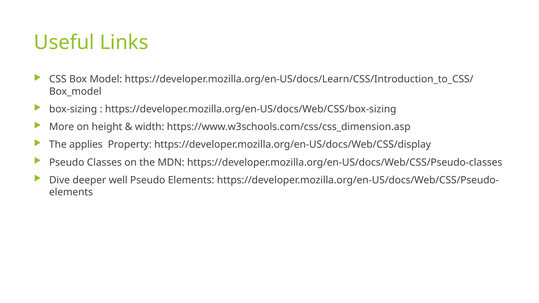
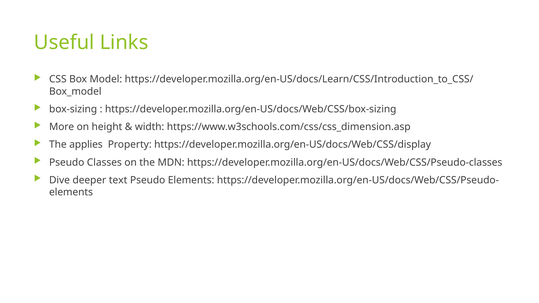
well: well -> text
